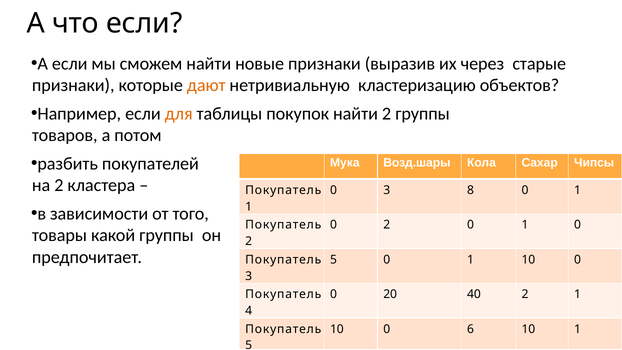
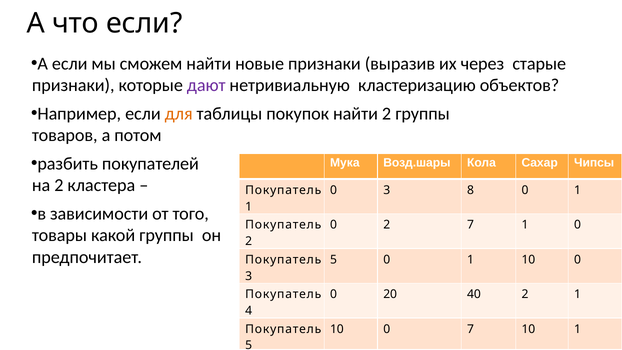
дают colour: orange -> purple
0 2 0: 0 -> 7
0 6: 6 -> 7
